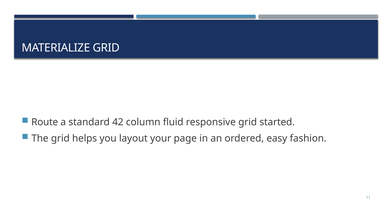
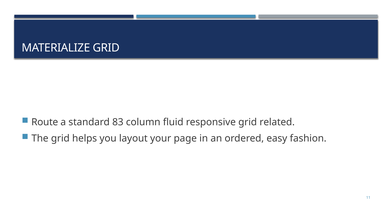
42: 42 -> 83
started: started -> related
